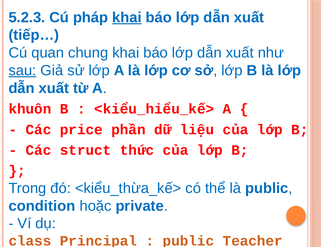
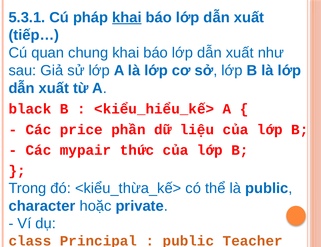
5.2.3: 5.2.3 -> 5.3.1
sau underline: present -> none
khuôn: khuôn -> black
struct: struct -> mypair
condition: condition -> character
